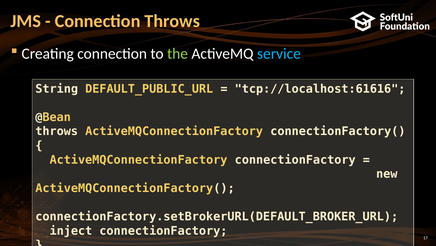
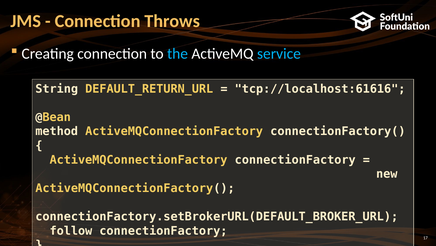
the colour: light green -> light blue
DEFAULT_PUBLIC_URL: DEFAULT_PUBLIC_URL -> DEFAULT_RETURN_URL
throws at (57, 131): throws -> method
inject: inject -> follow
